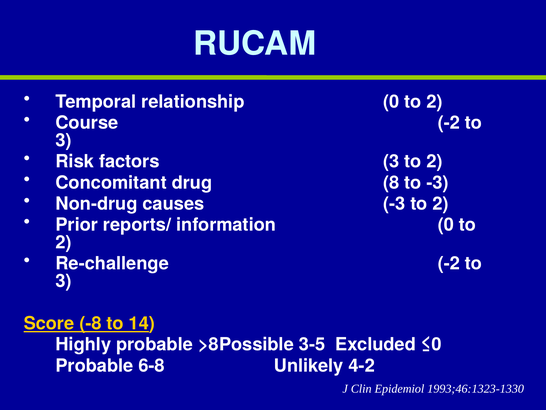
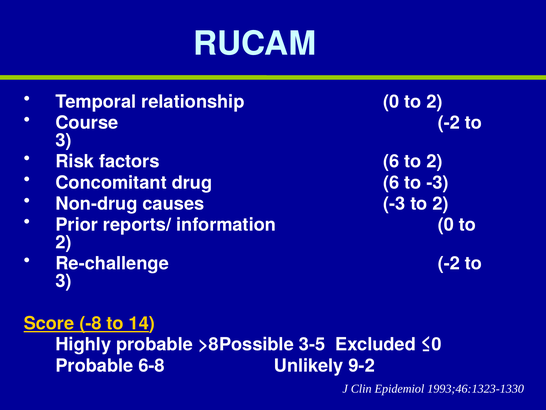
factors 3: 3 -> 6
drug 8: 8 -> 6
4-2: 4-2 -> 9-2
